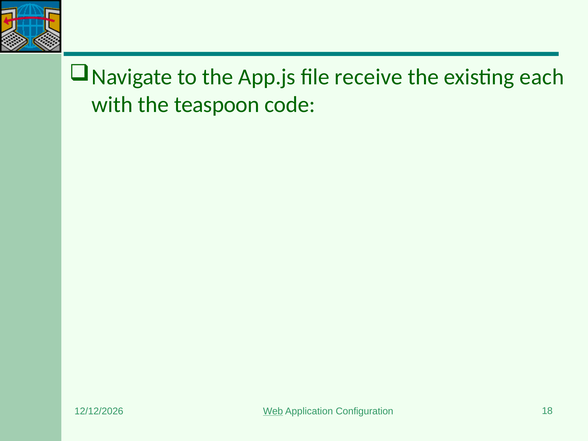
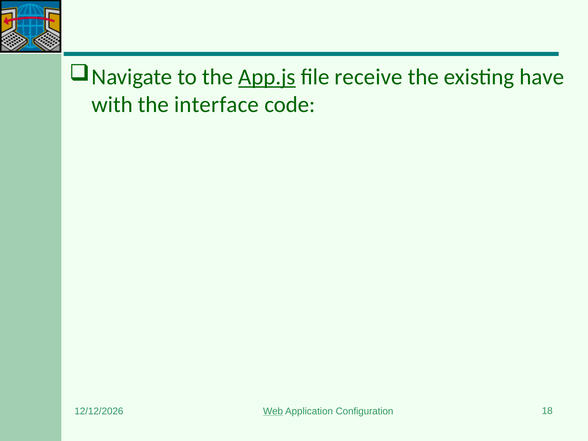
App.js underline: none -> present
each: each -> have
teaspoon: teaspoon -> interface
